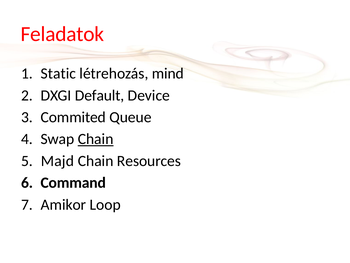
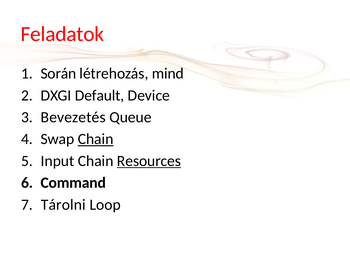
Static: Static -> Során
Commited: Commited -> Bevezetés
Majd: Majd -> Input
Resources underline: none -> present
Amikor: Amikor -> Tárolni
